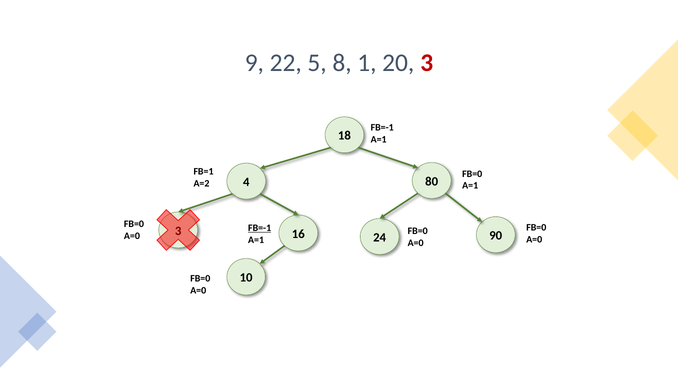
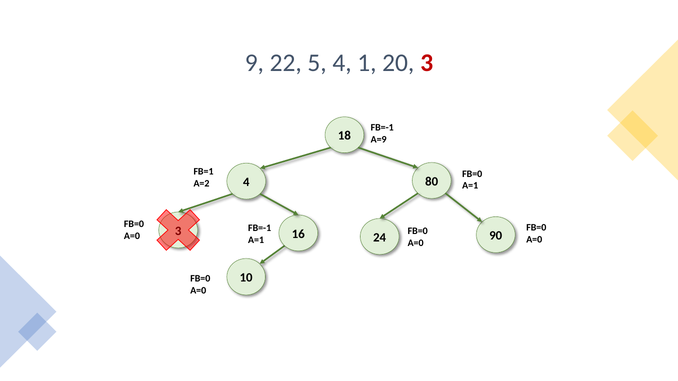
5 8: 8 -> 4
A=1 at (379, 140): A=1 -> A=9
FB=-1 at (260, 228) underline: present -> none
